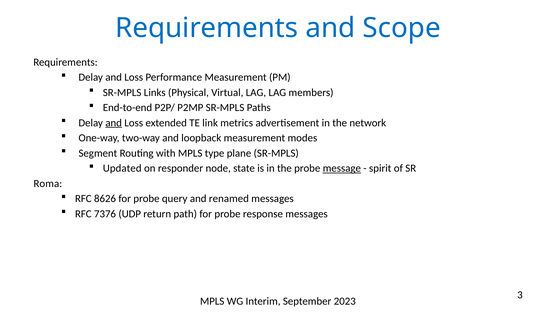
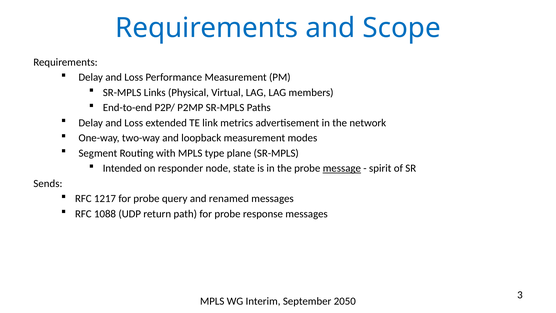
and at (114, 123) underline: present -> none
Updated: Updated -> Intended
Roma: Roma -> Sends
8626: 8626 -> 1217
7376: 7376 -> 1088
2023: 2023 -> 2050
